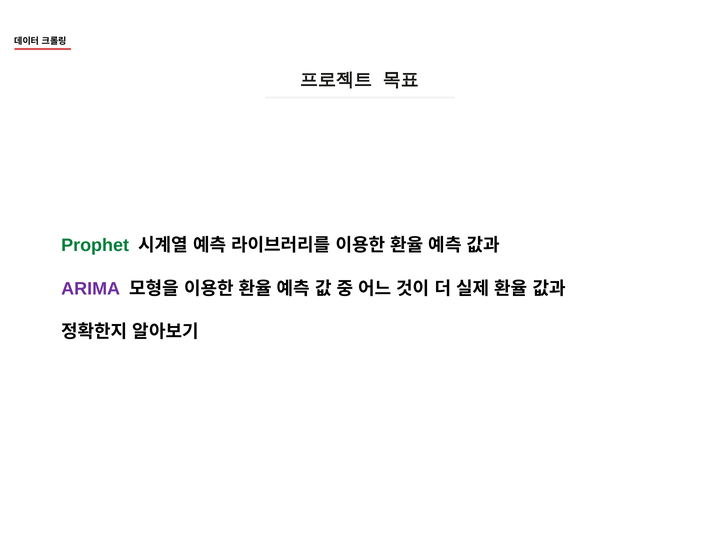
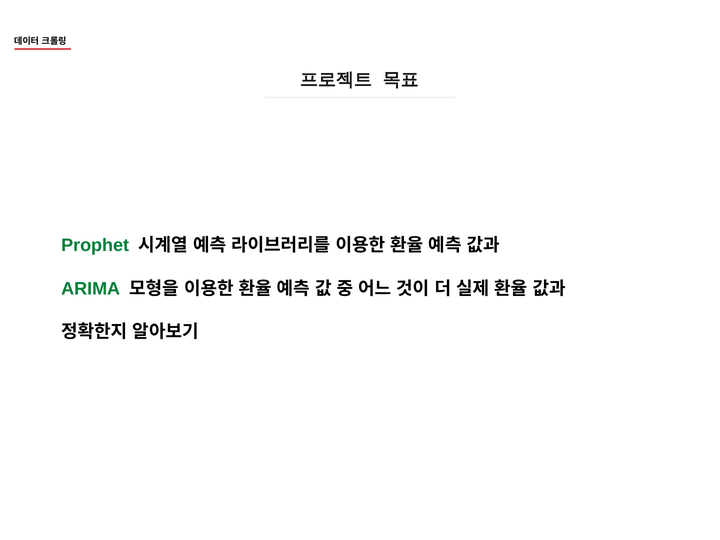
ARIMA colour: purple -> green
